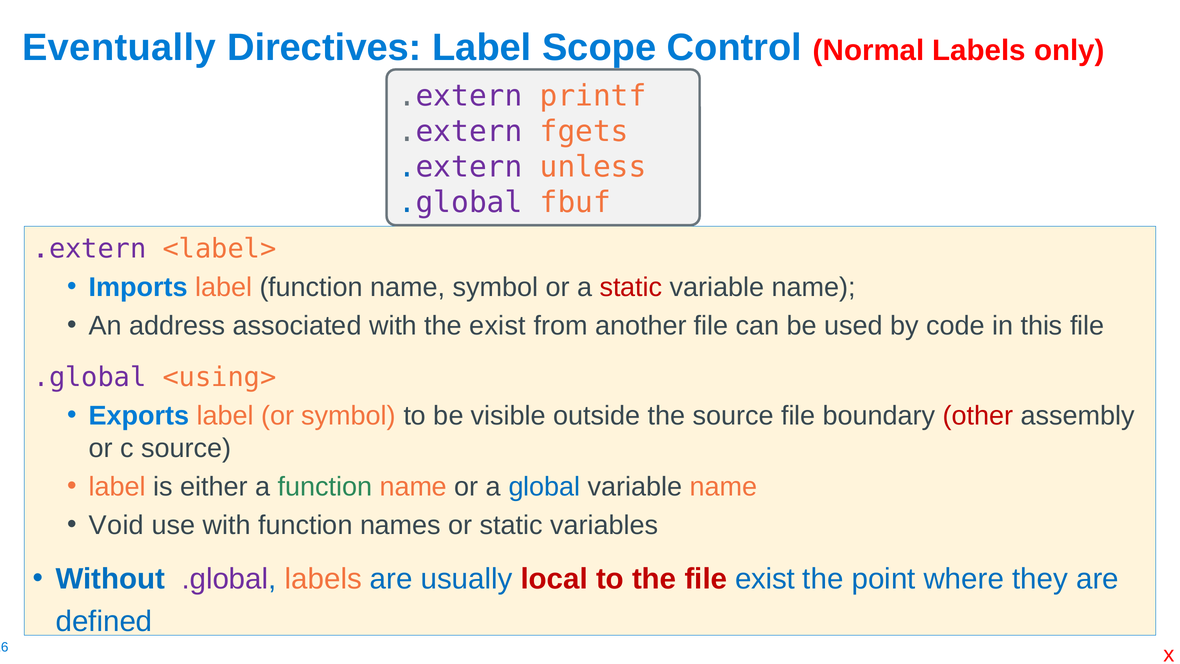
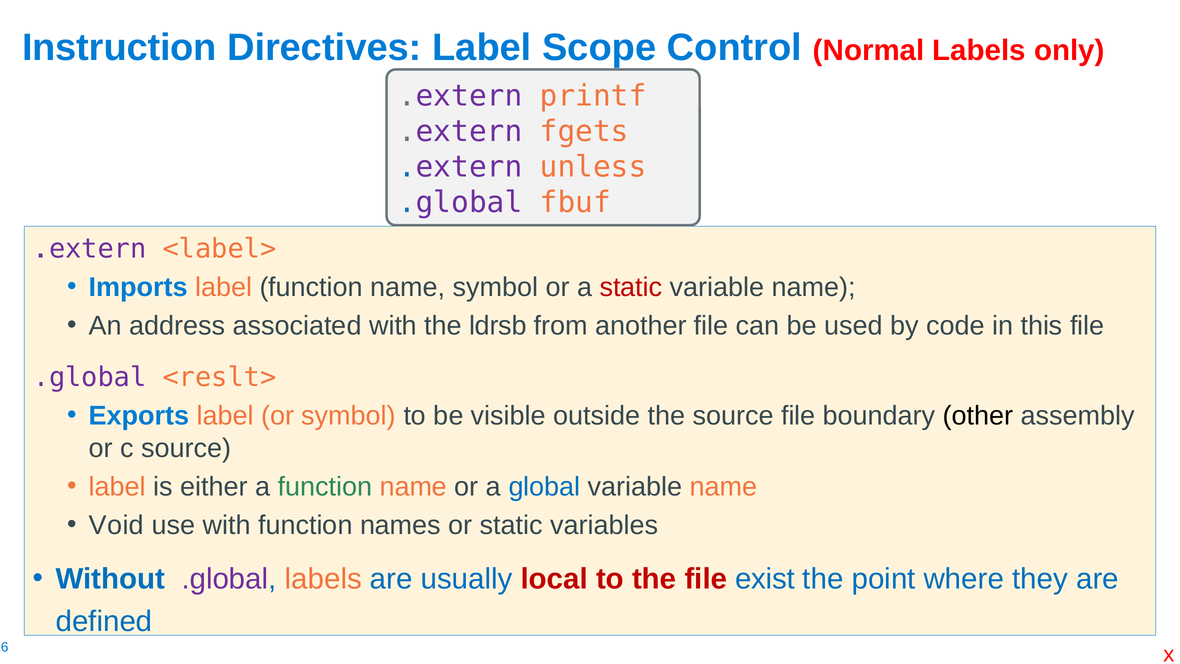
Eventually: Eventually -> Instruction
the exist: exist -> ldrsb
<using>: <using> -> <reslt>
other colour: red -> black
